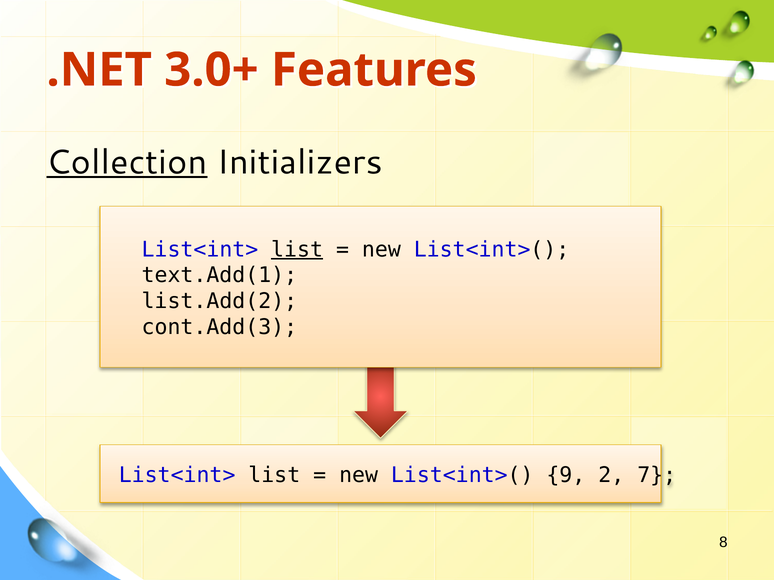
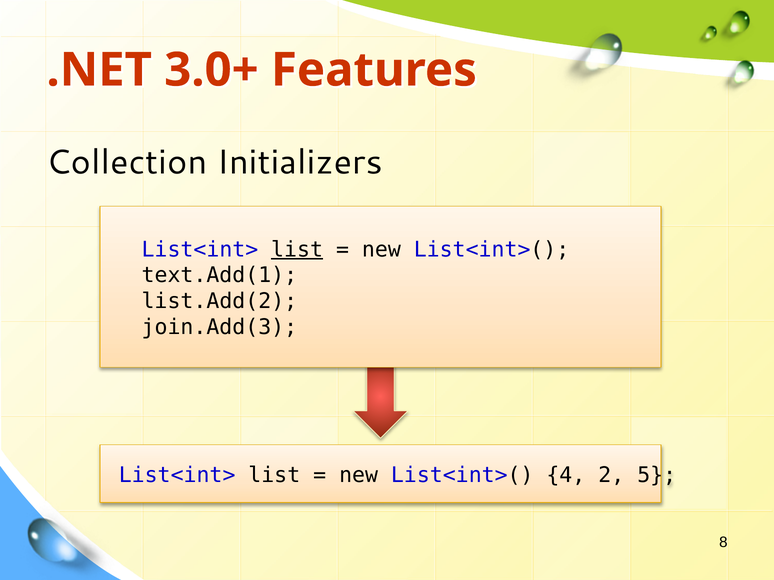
Collection underline: present -> none
cont.Add(3: cont.Add(3 -> join.Add(3
9: 9 -> 4
7: 7 -> 5
